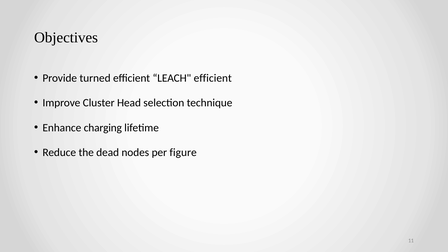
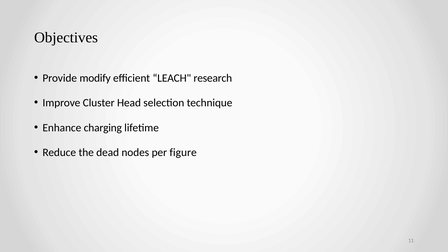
turned: turned -> modify
LEACH efficient: efficient -> research
